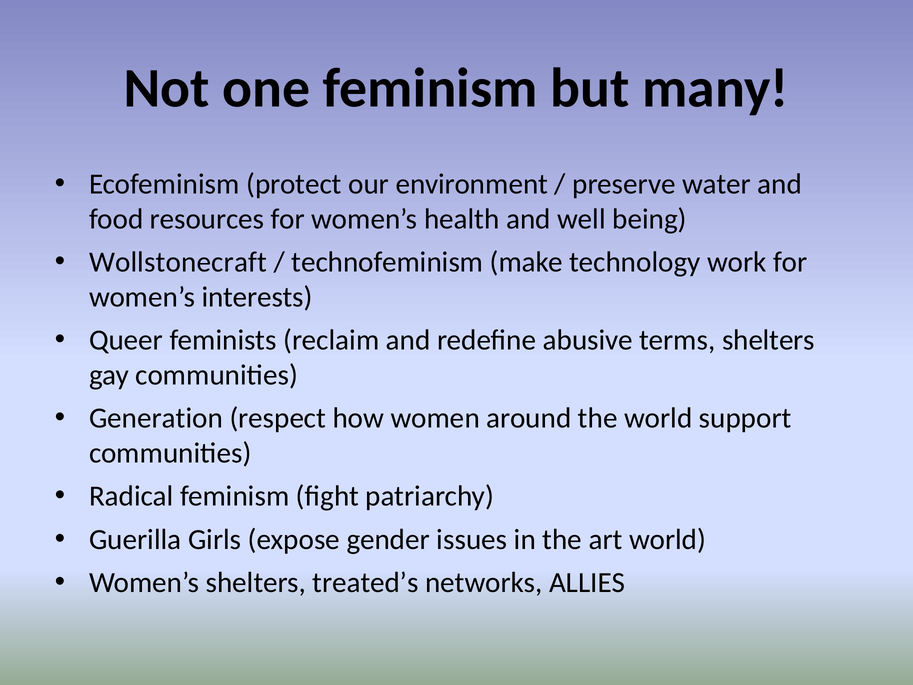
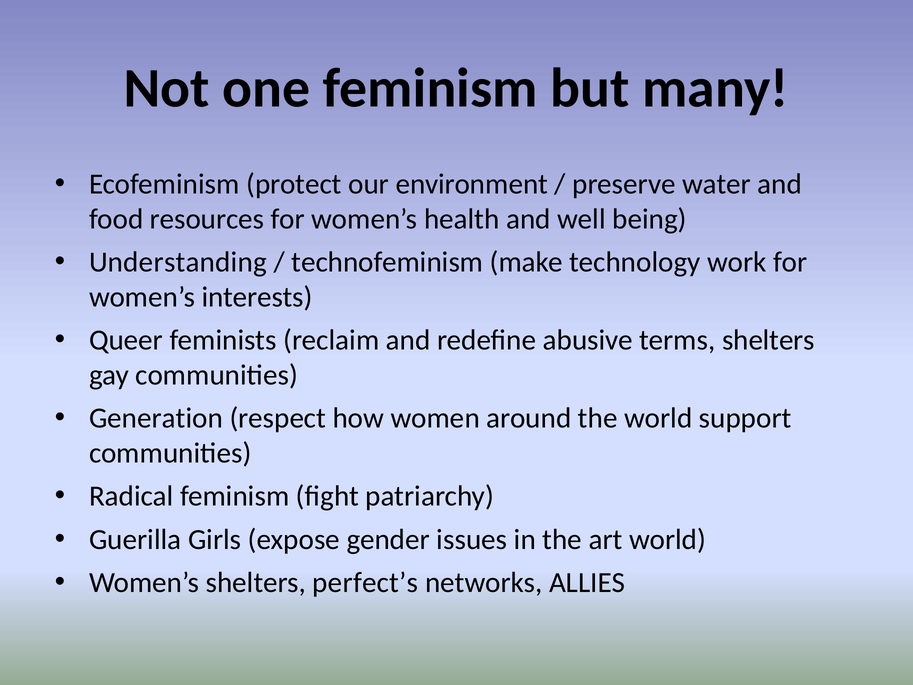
Wollstonecraft: Wollstonecraft -> Understanding
treated’s: treated’s -> perfect’s
